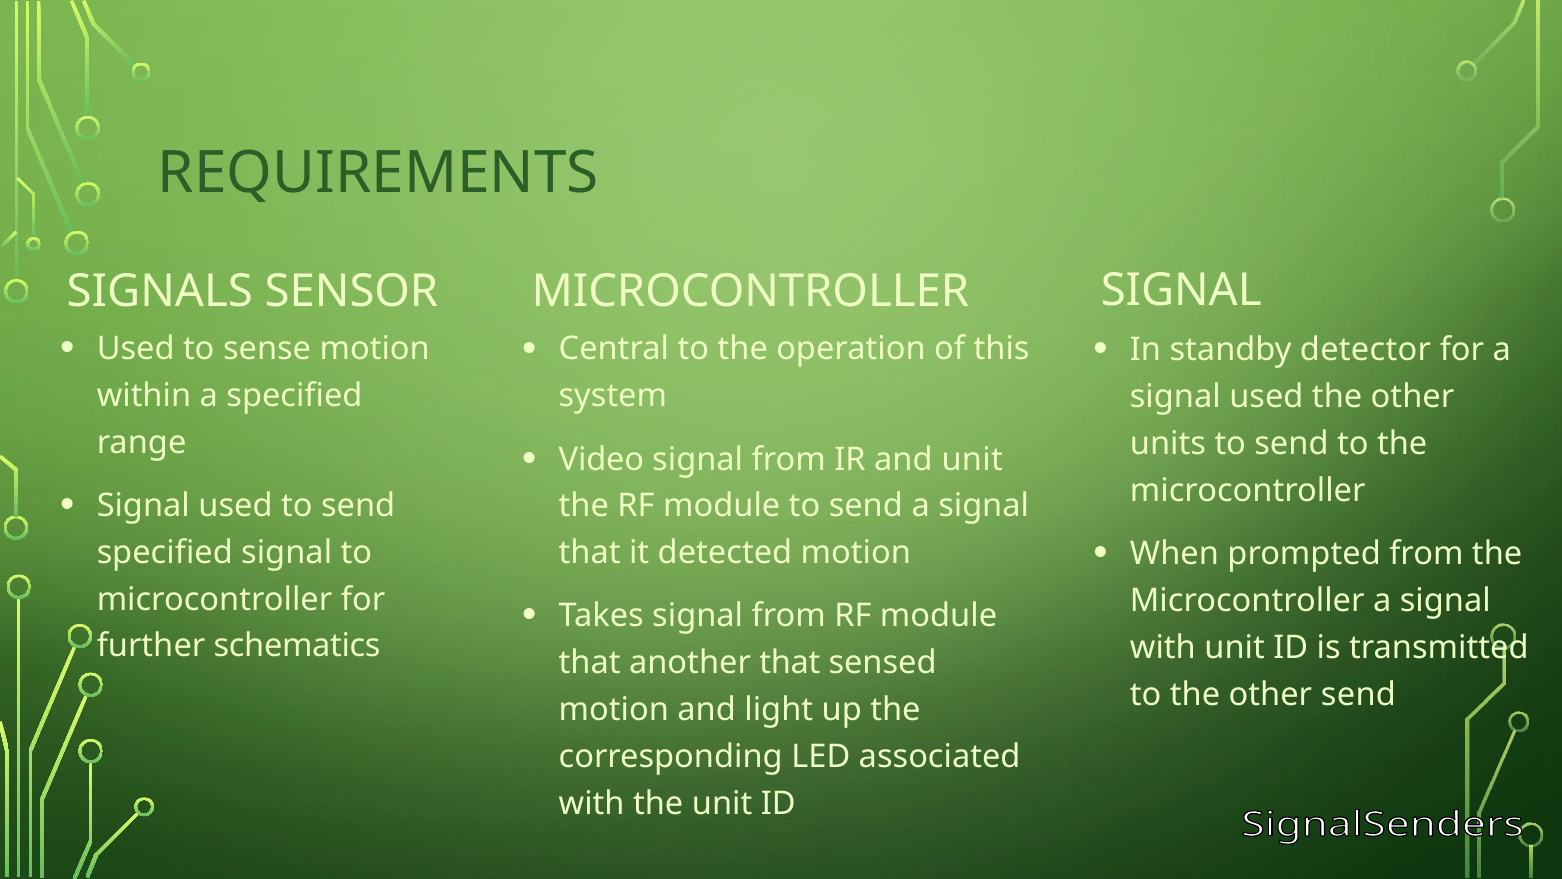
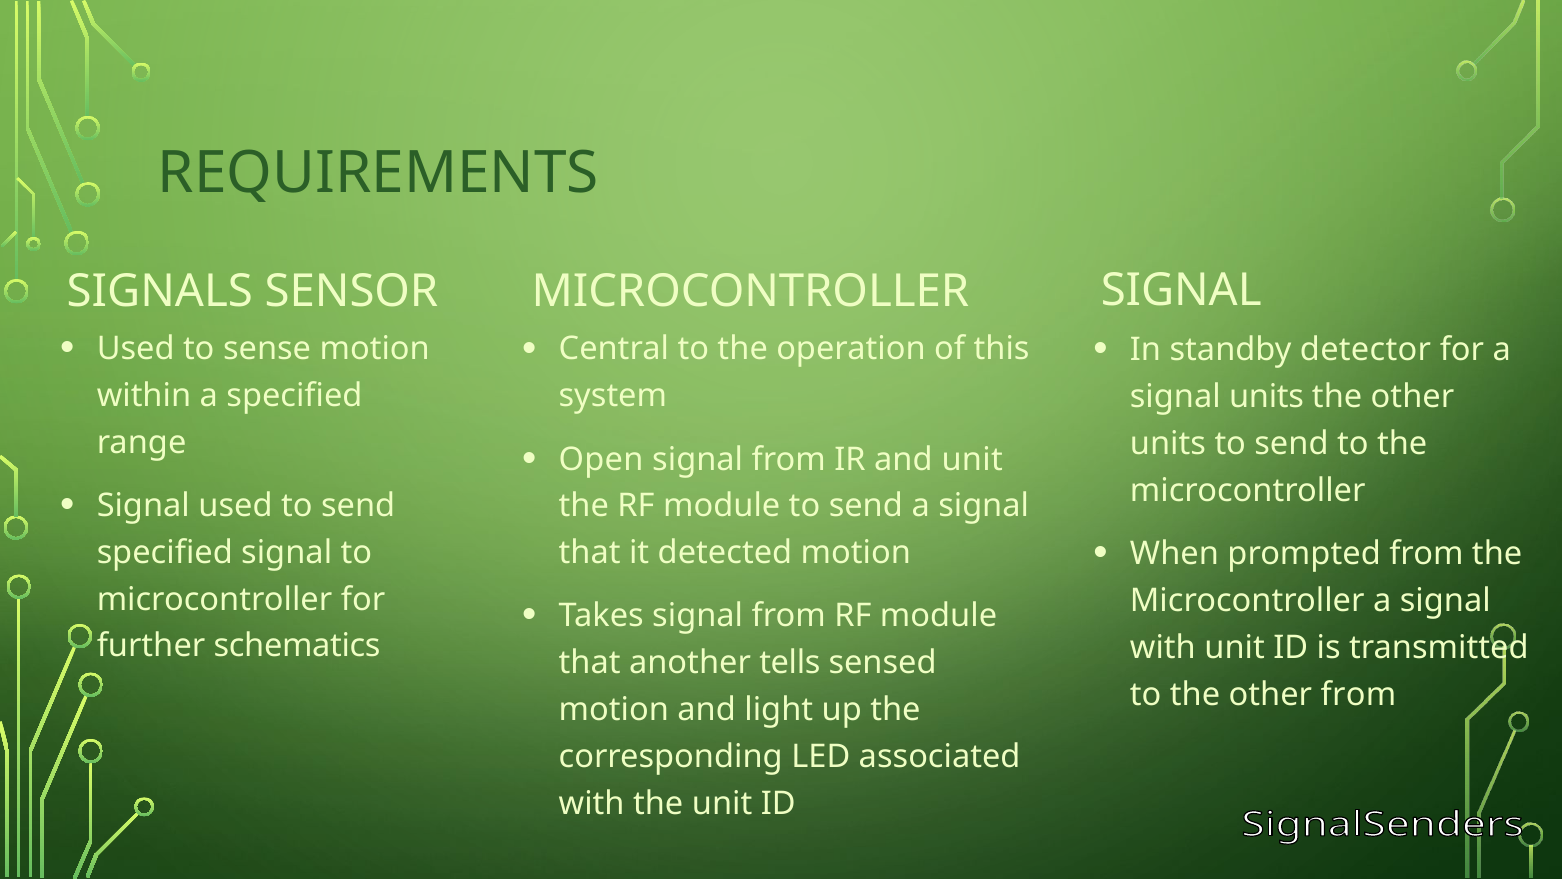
used at (1266, 397): used -> units
Video: Video -> Open
another that: that -> tells
other send: send -> from
